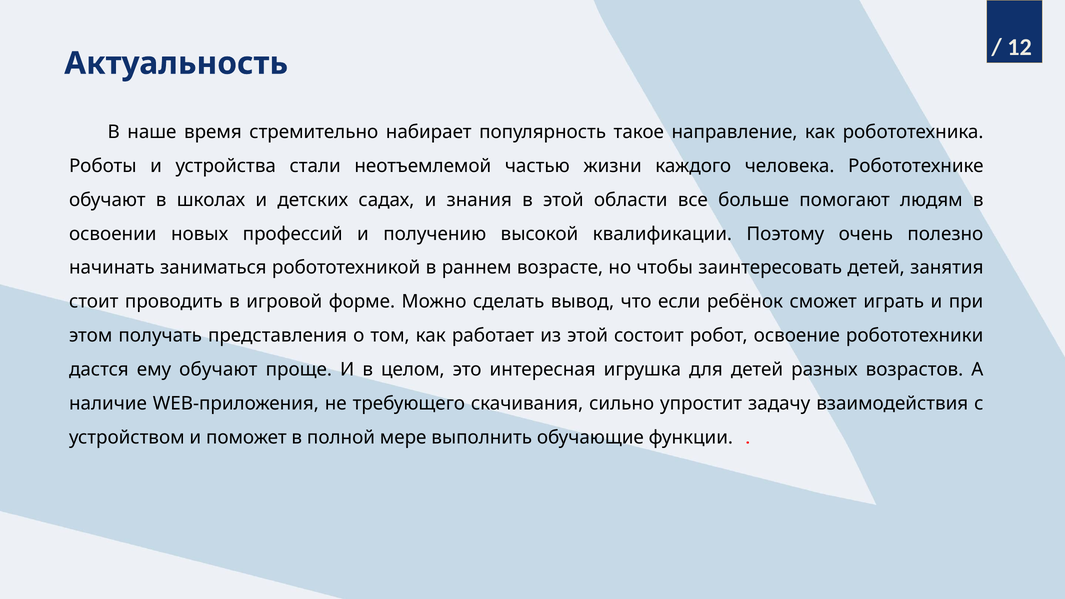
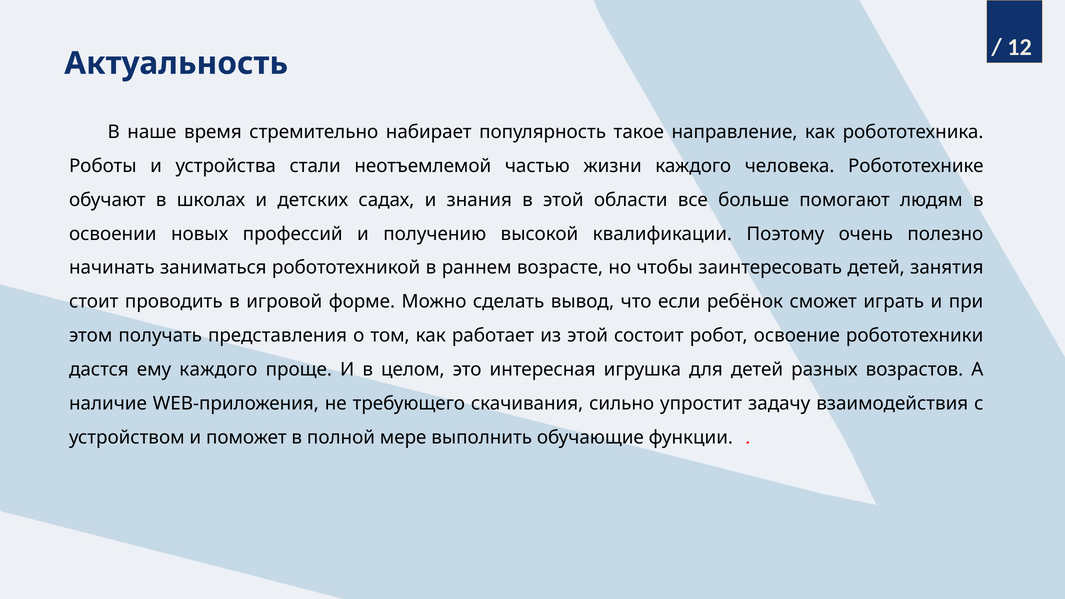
ему обучают: обучают -> каждого
